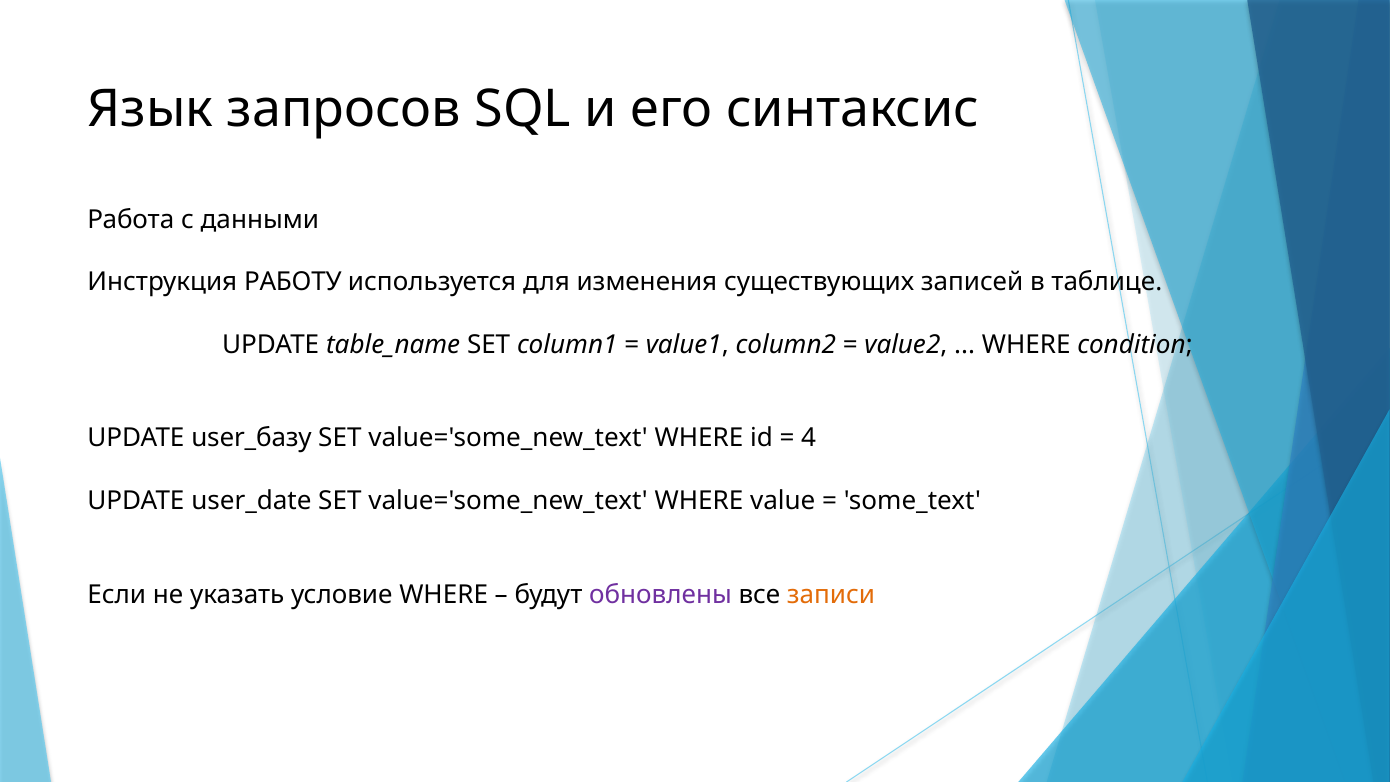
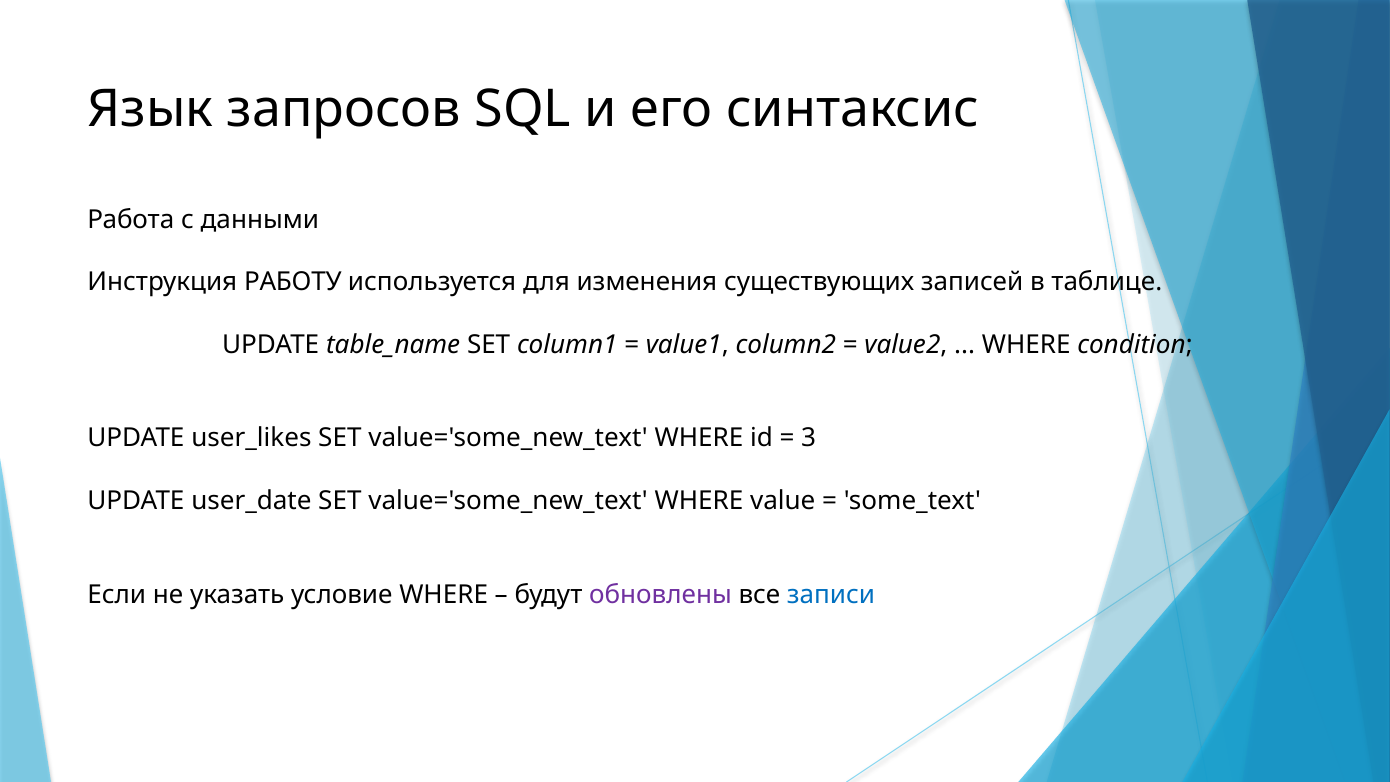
user_базу: user_базу -> user_likes
4: 4 -> 3
записи colour: orange -> blue
